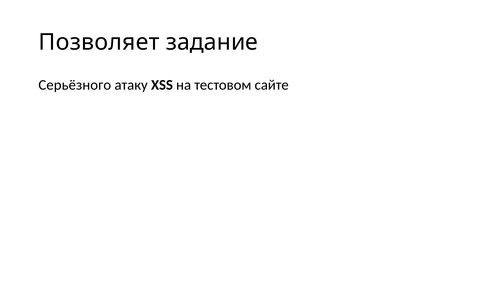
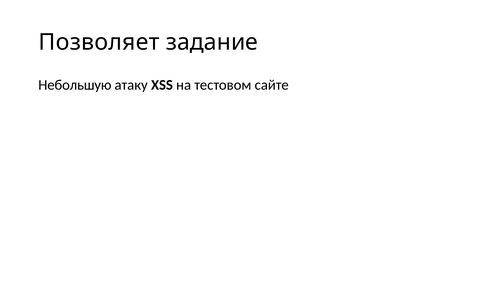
Серьёзного: Серьёзного -> Небольшую
